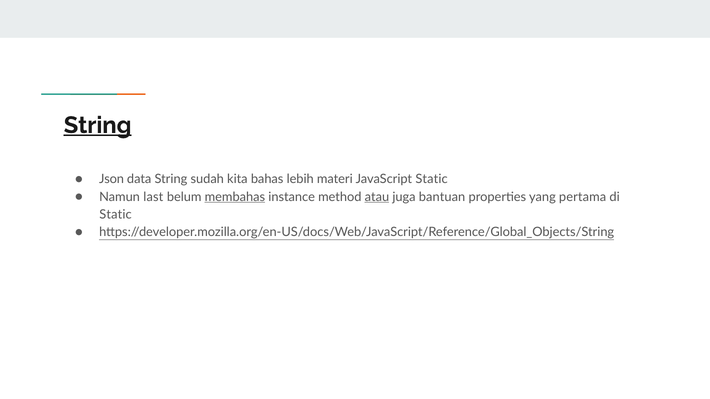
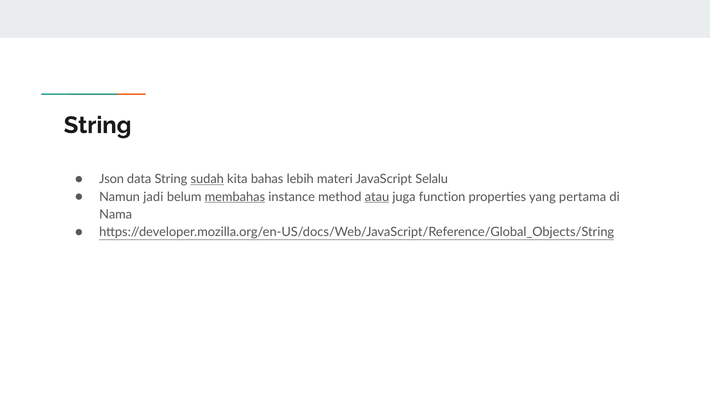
String at (98, 125) underline: present -> none
sudah underline: none -> present
JavaScript Static: Static -> Selalu
last: last -> jadi
bantuan: bantuan -> function
Static at (116, 215): Static -> Nama
